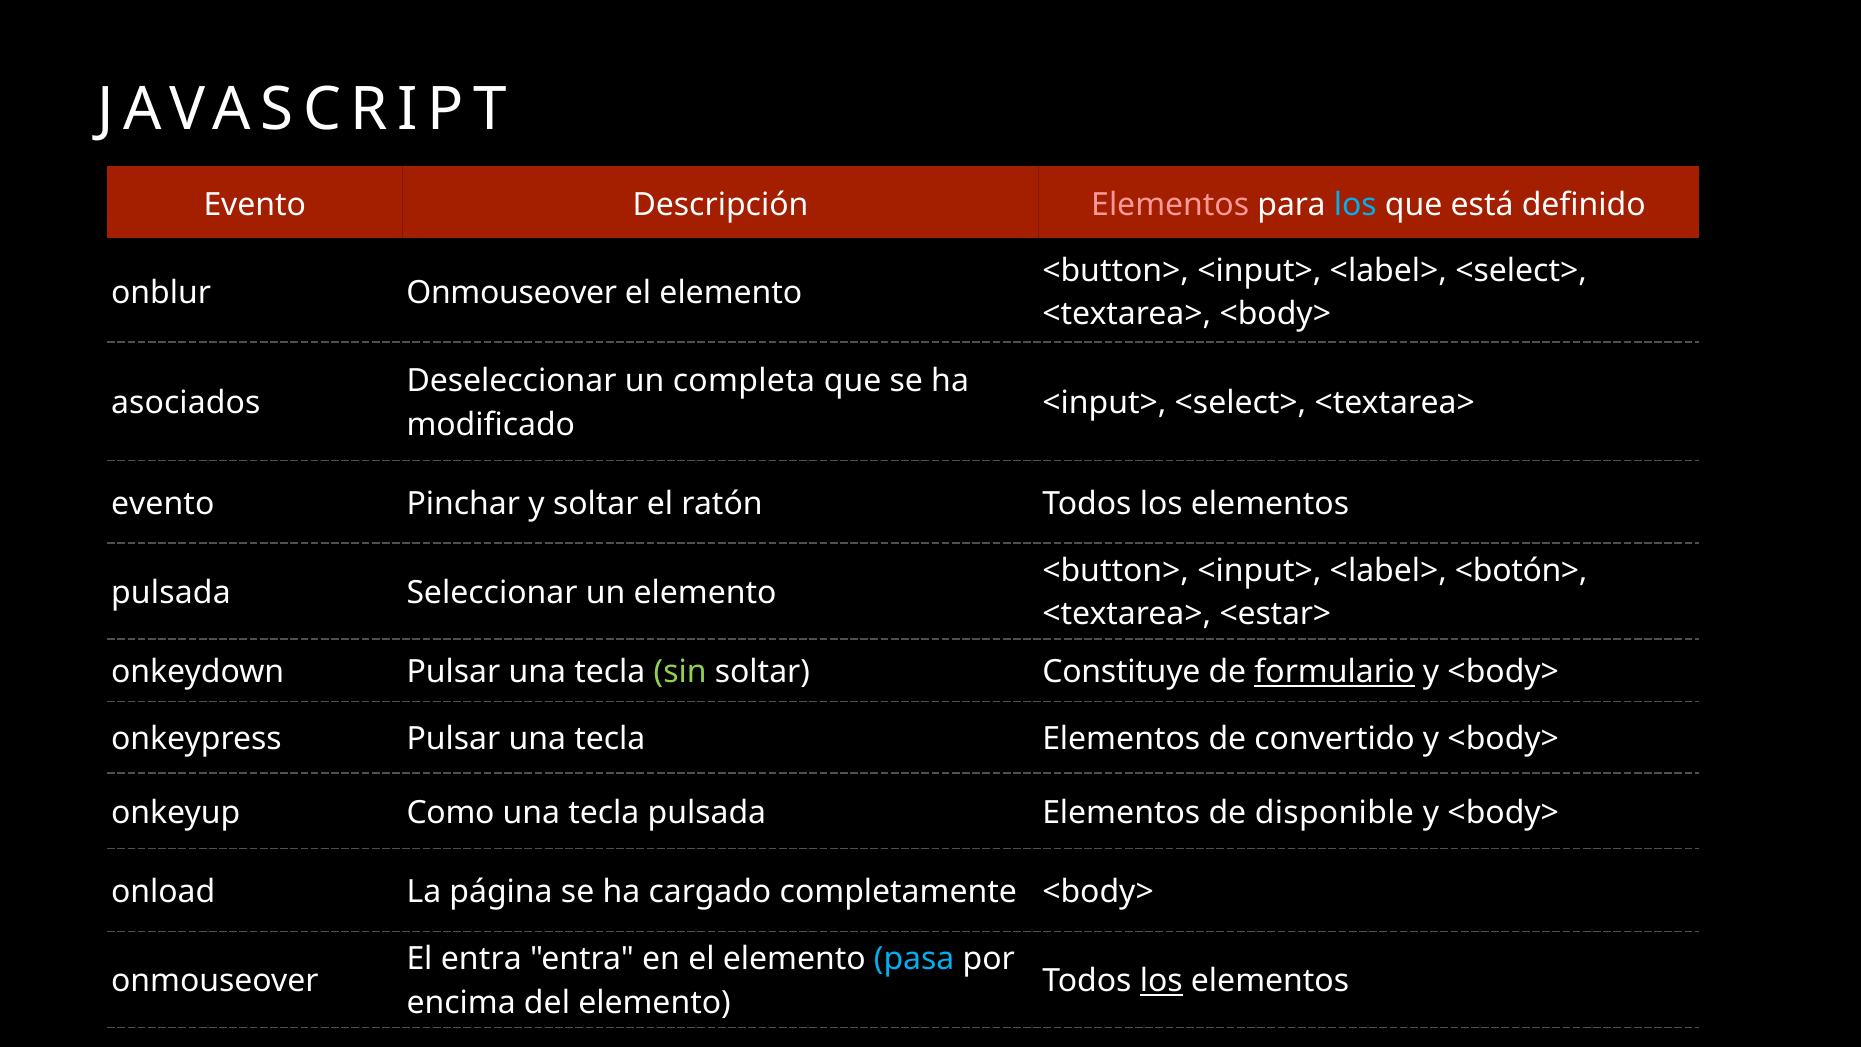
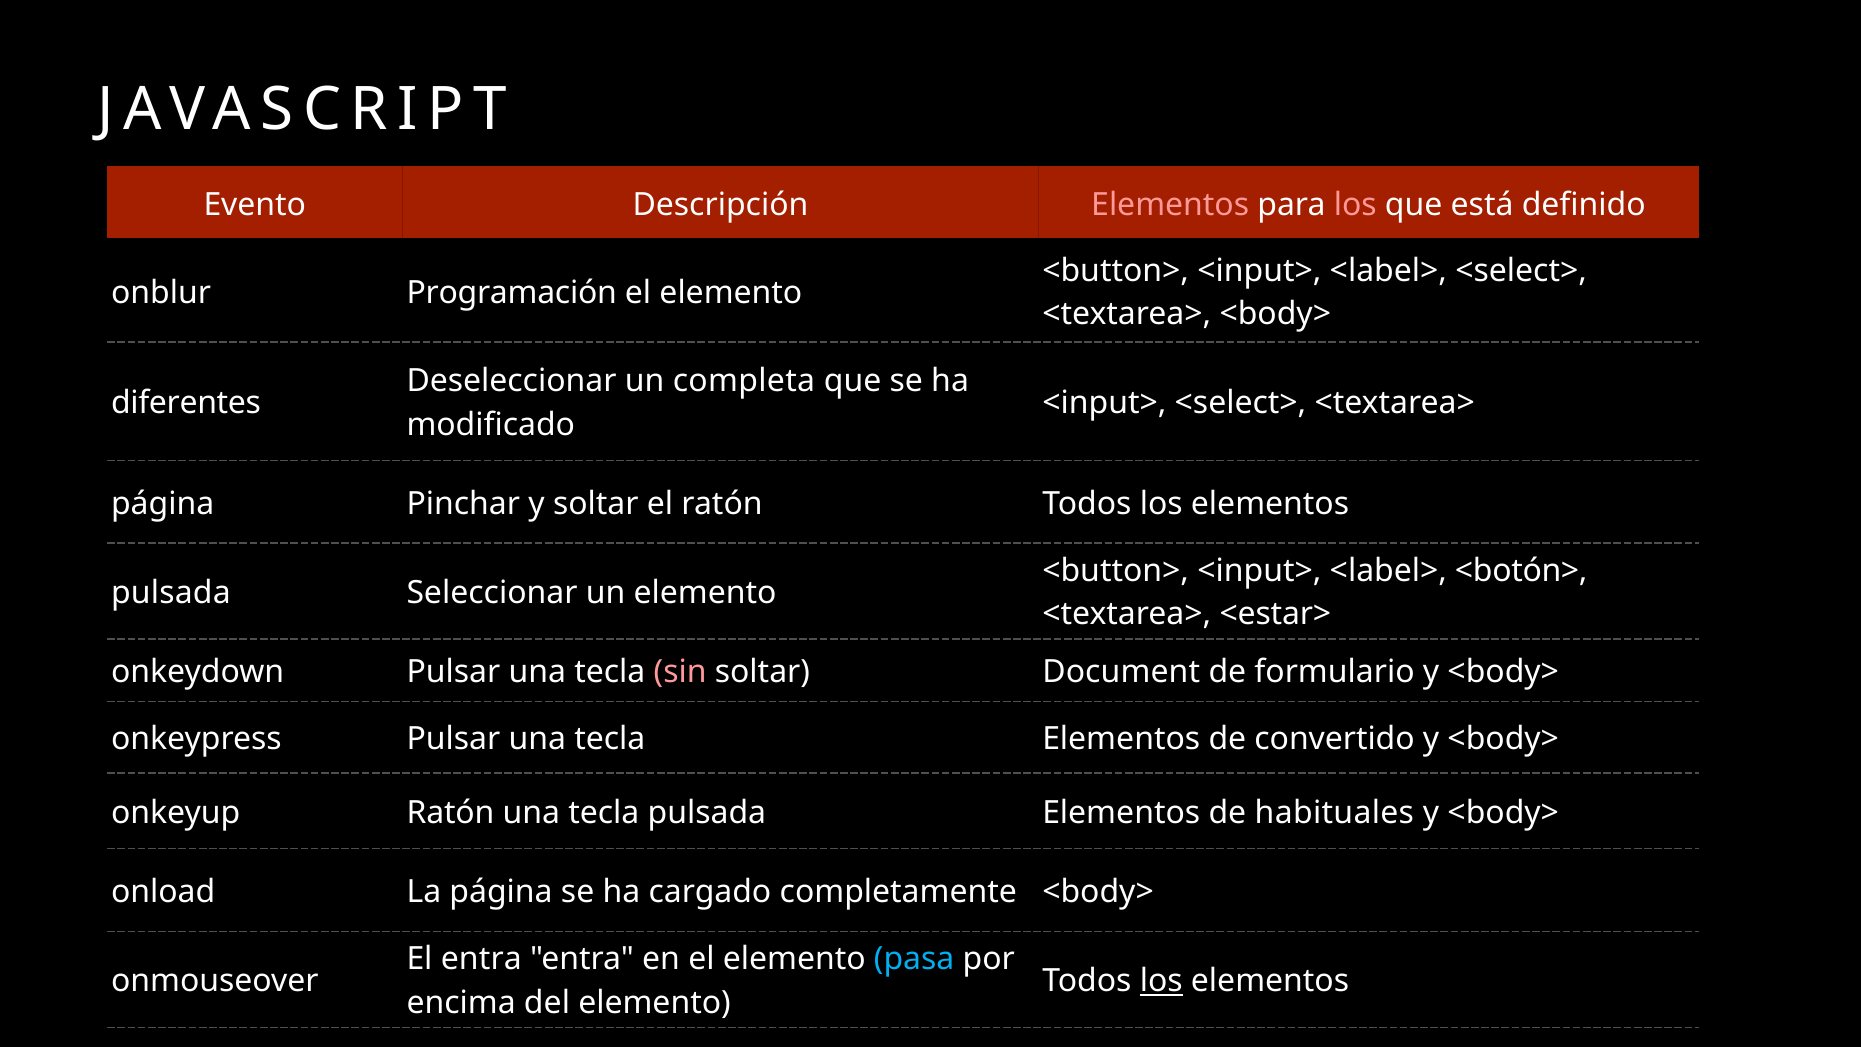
los at (1355, 204) colour: light blue -> pink
onblur Onmouseover: Onmouseover -> Programación
asociados: asociados -> diferentes
evento at (163, 503): evento -> página
sin colour: light green -> pink
Constituye: Constituye -> Document
formulario underline: present -> none
onkeyup Como: Como -> Ratón
disponible: disponible -> habituales
